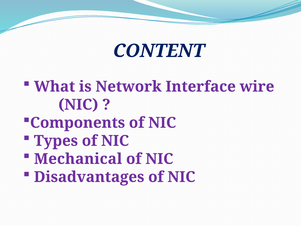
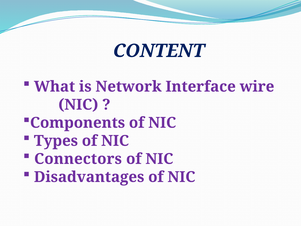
Mechanical: Mechanical -> Connectors
